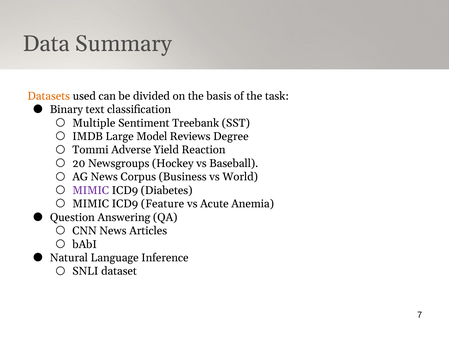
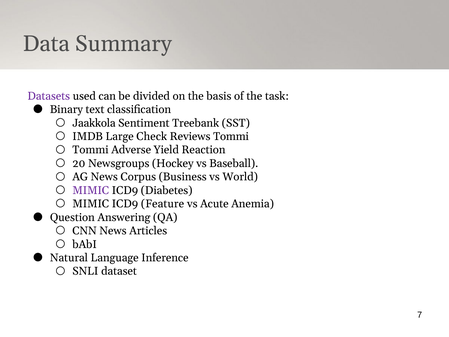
Datasets colour: orange -> purple
Multiple: Multiple -> Jaakkola
Model: Model -> Check
Reviews Degree: Degree -> Tommi
